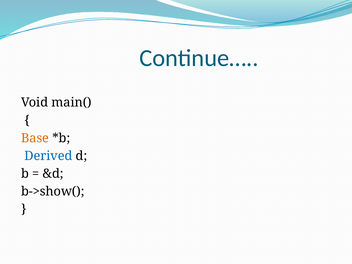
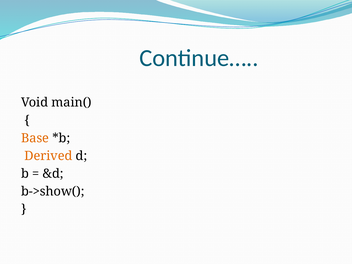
Derived colour: blue -> orange
